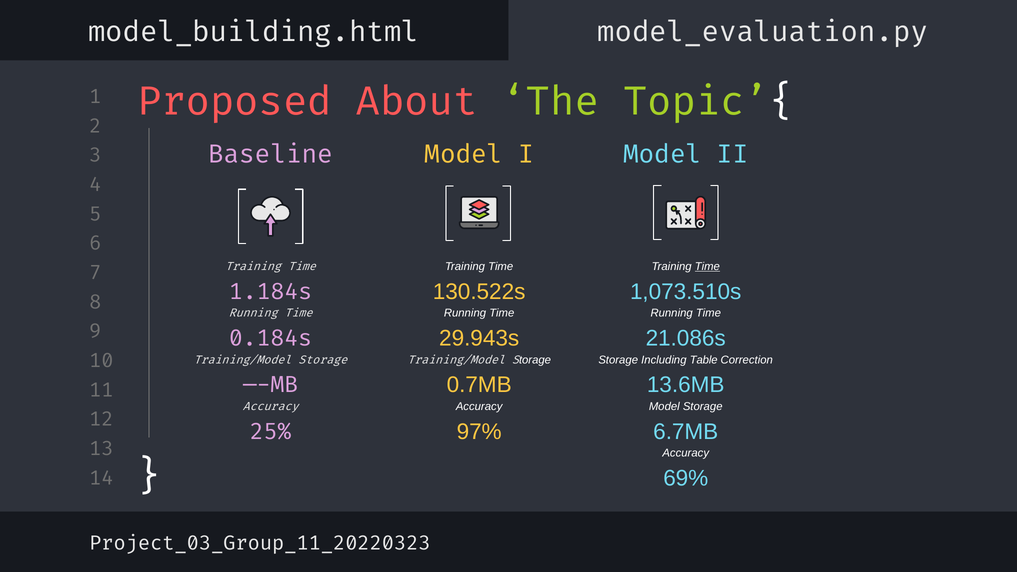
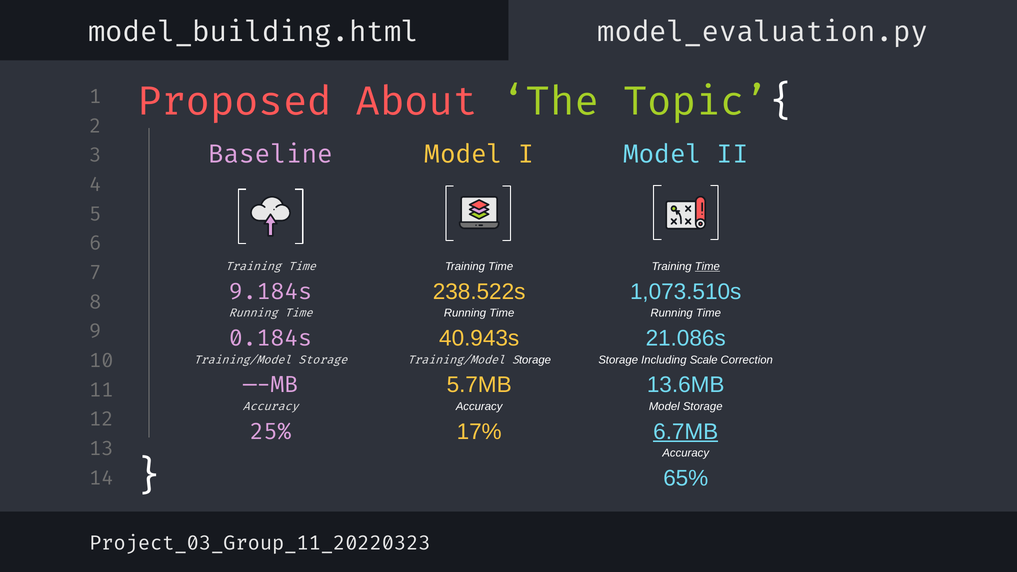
130.522s: 130.522s -> 238.522s
1.184s: 1.184s -> 9.184s
29.943s: 29.943s -> 40.943s
Table: Table -> Scale
0.7MB: 0.7MB -> 5.7MB
97%: 97% -> 17%
6.7MB underline: none -> present
69%: 69% -> 65%
